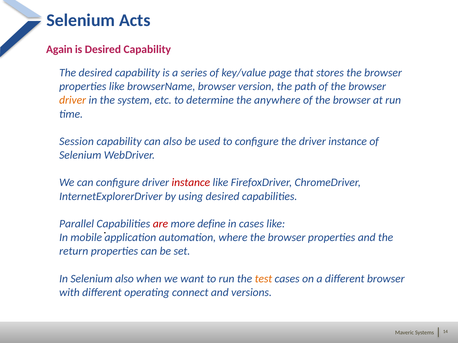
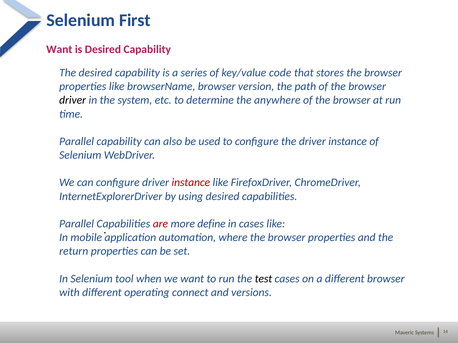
Acts: Acts -> First
Again at (59, 50): Again -> Want
page: page -> code
driver at (73, 100) colour: orange -> black
Session at (77, 142): Session -> Parallel
Selenium also: also -> tool
test colour: orange -> black
